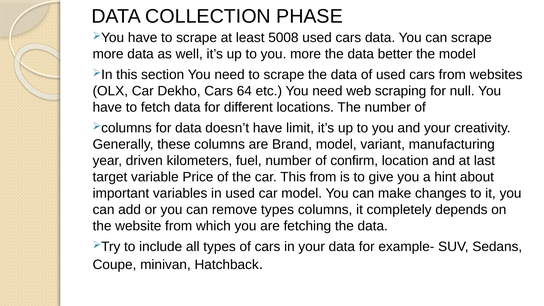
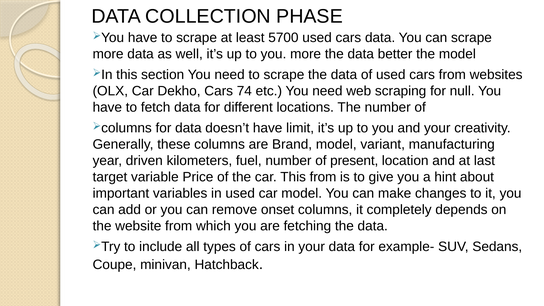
5008: 5008 -> 5700
64: 64 -> 74
confirm: confirm -> present
remove types: types -> onset
